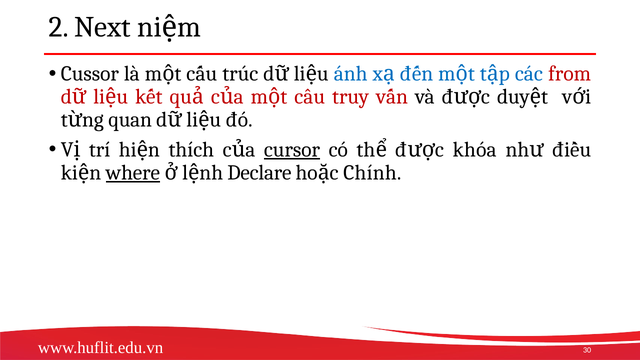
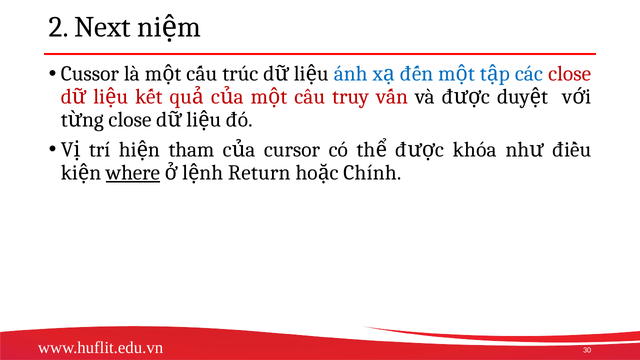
from at (570, 74): from -> close
quan at (130, 120): quan -> close
thích: thích -> tham
cursor underline: present -> none
Declare: Declare -> Return
